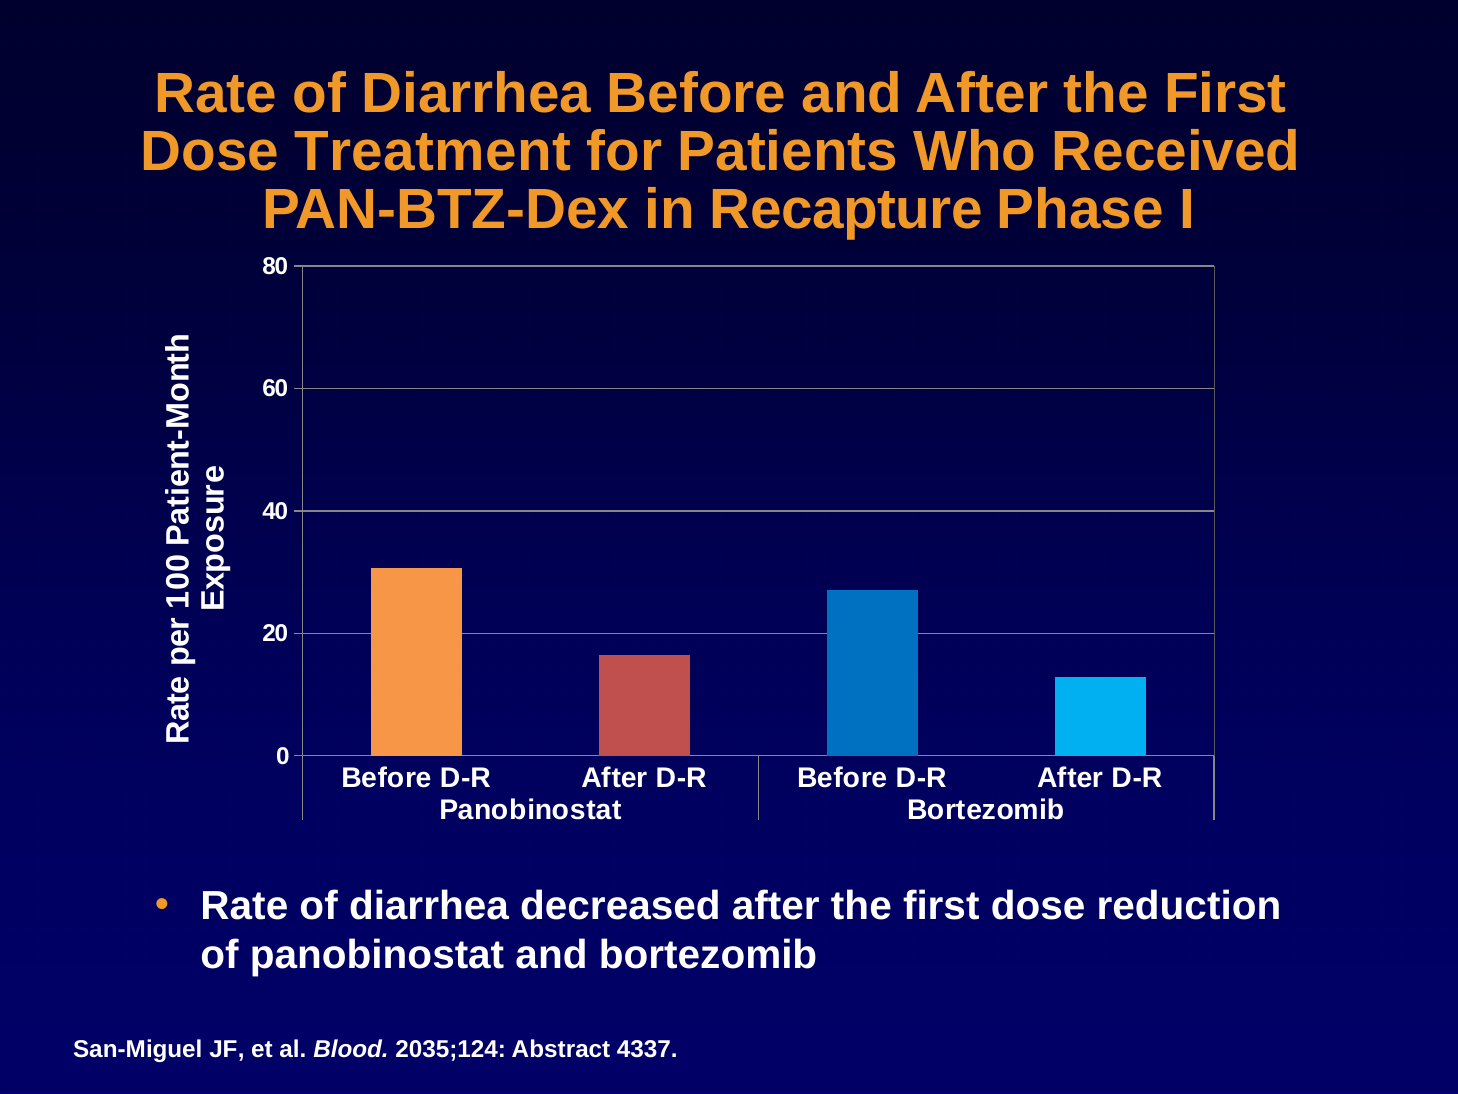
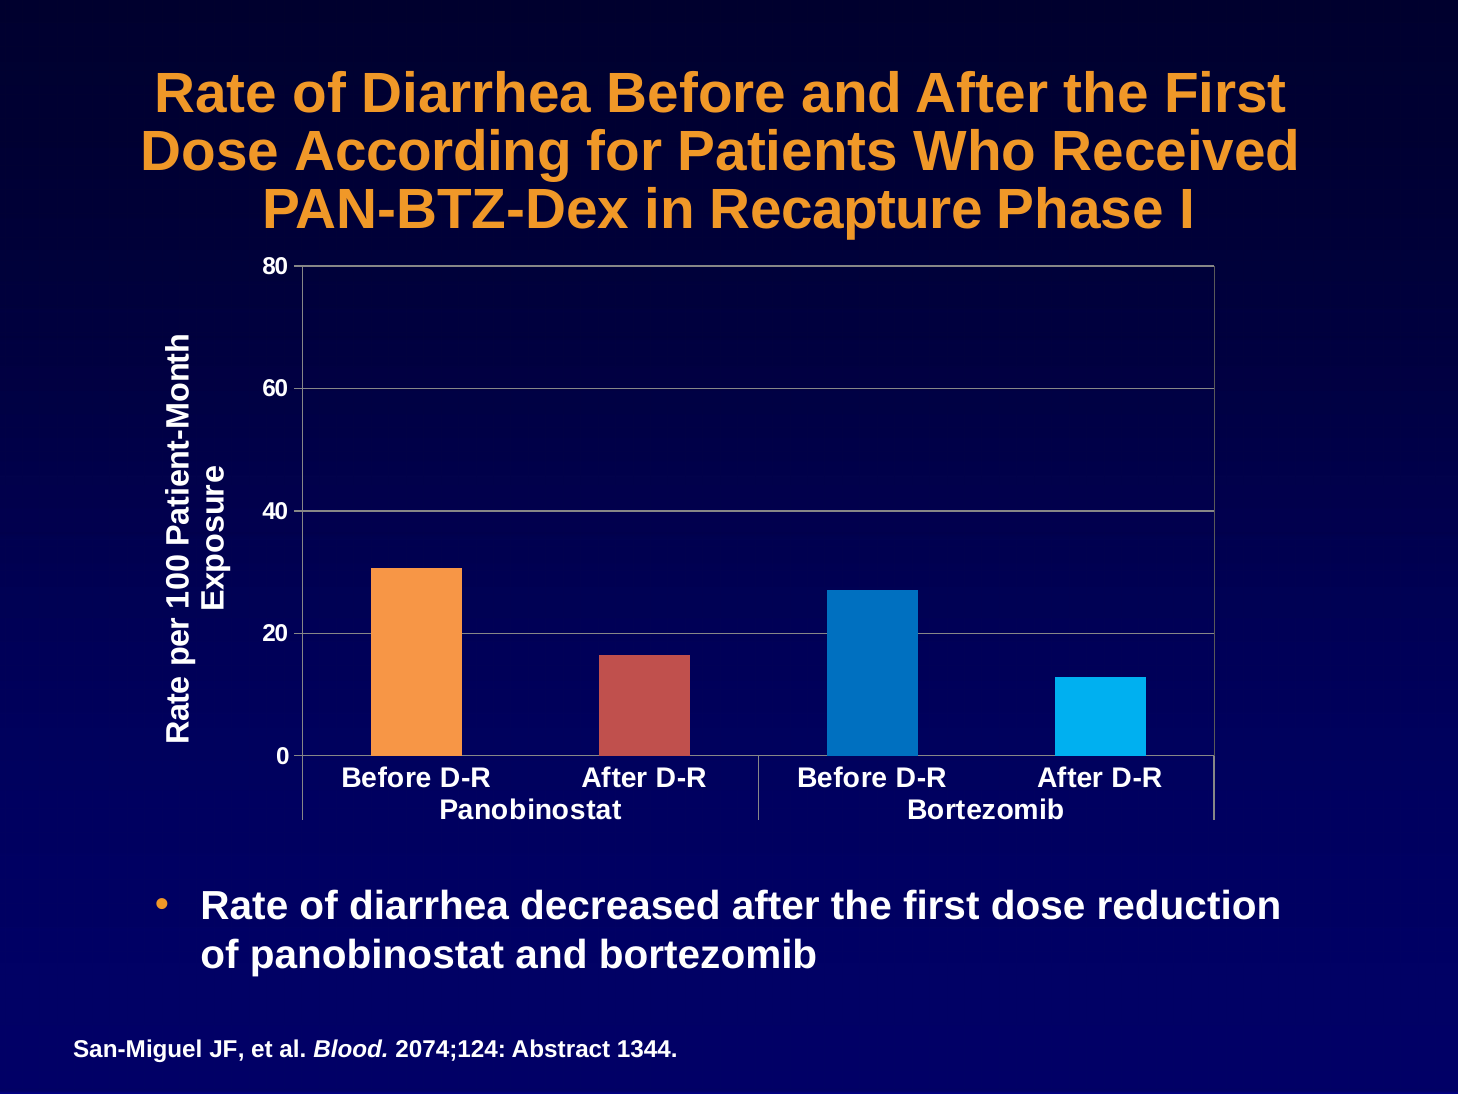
Treatment: Treatment -> According
2035;124: 2035;124 -> 2074;124
4337: 4337 -> 1344
